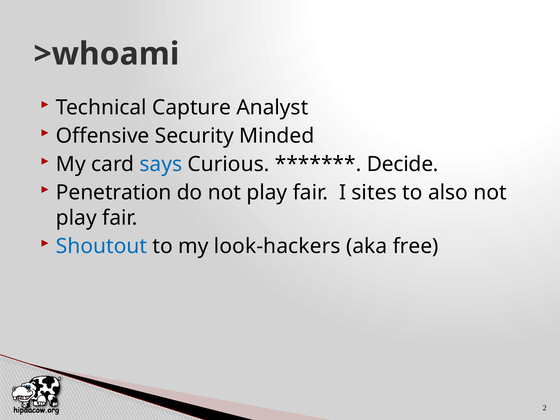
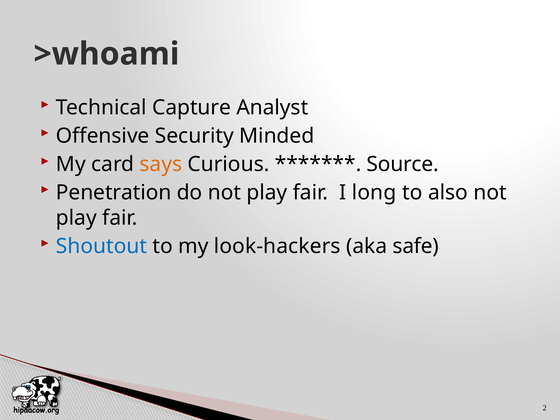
says colour: blue -> orange
Decide: Decide -> Source
sites: sites -> long
free: free -> safe
